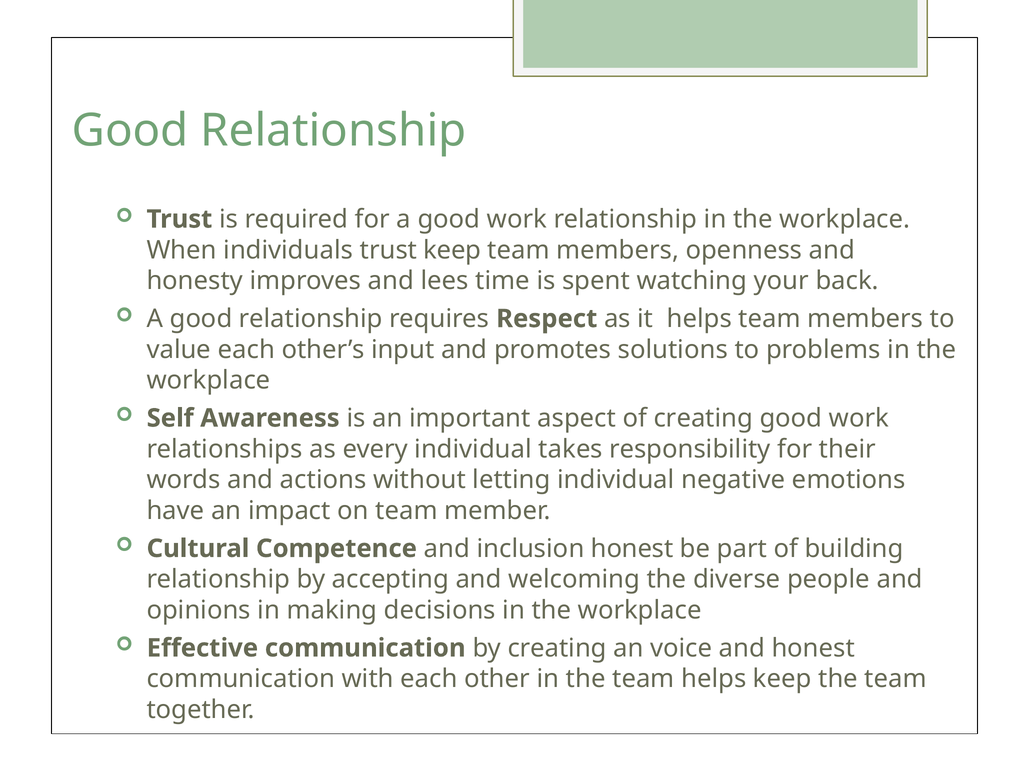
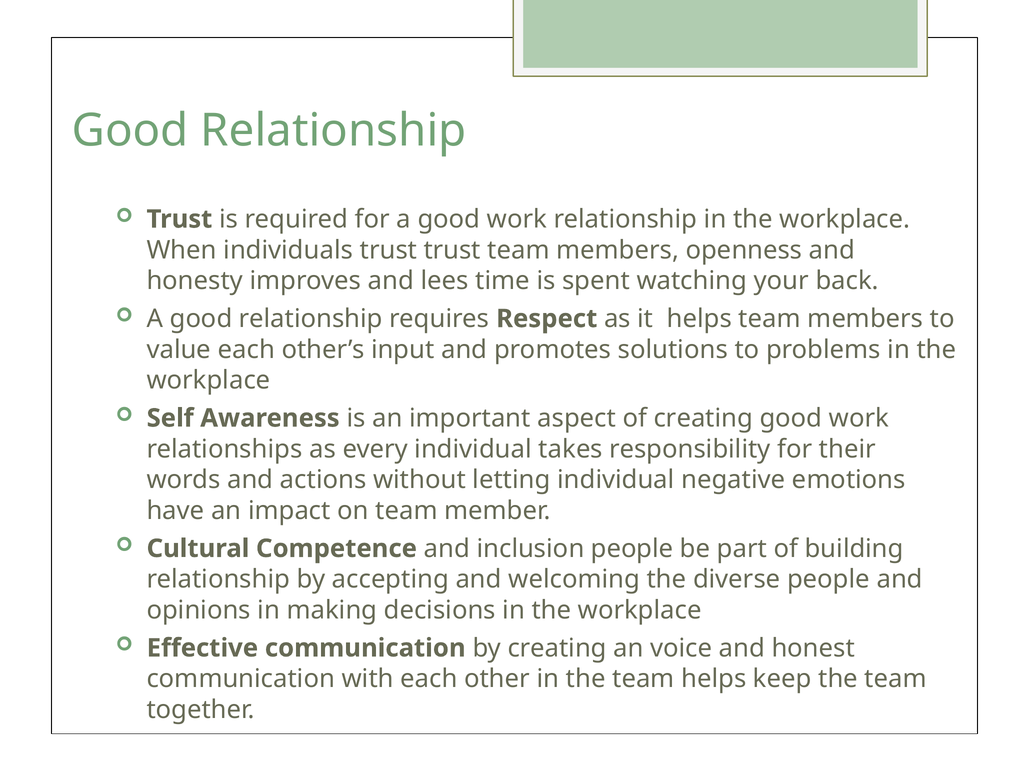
trust keep: keep -> trust
inclusion honest: honest -> people
